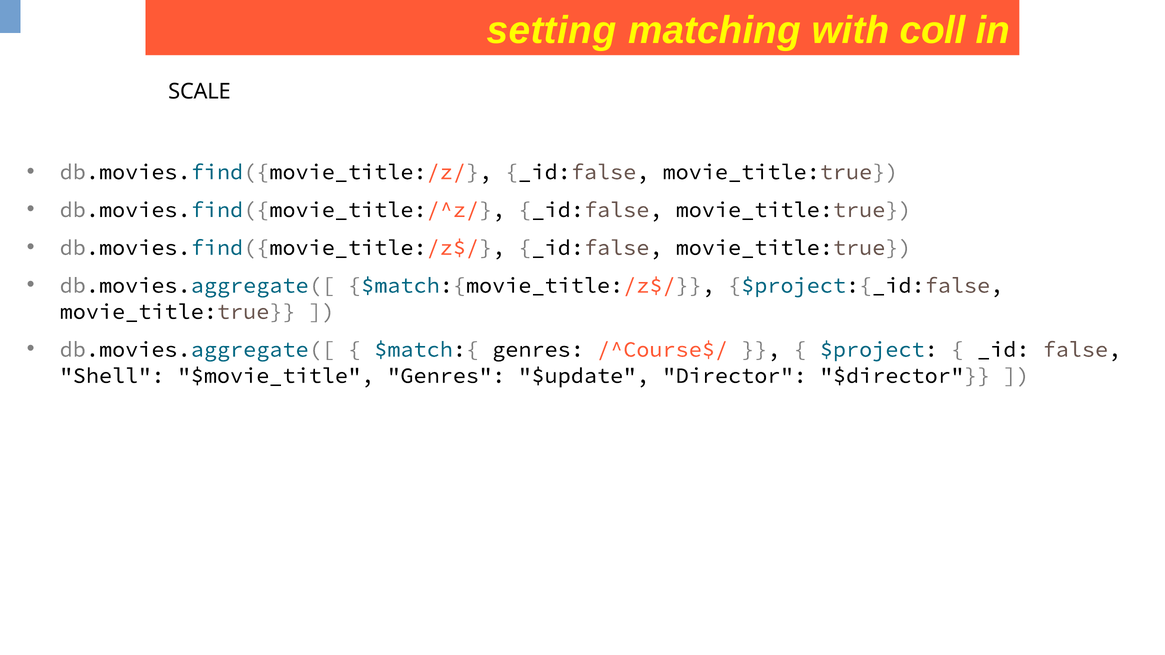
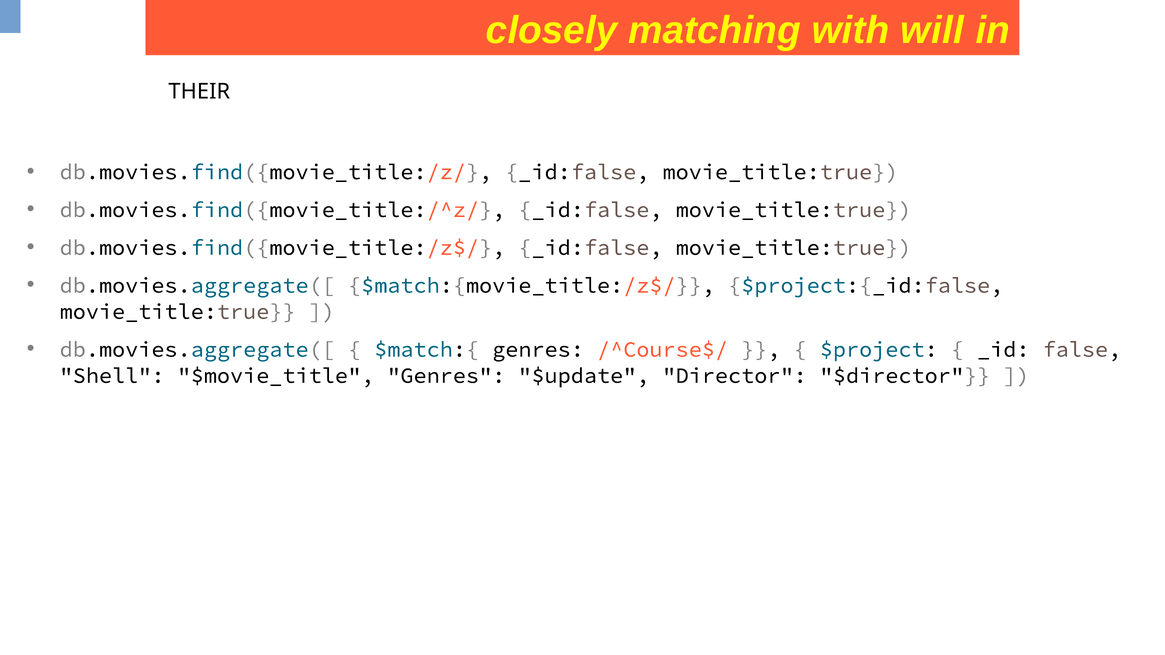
setting: setting -> closely
coll: coll -> will
SCALE: SCALE -> THEIR
